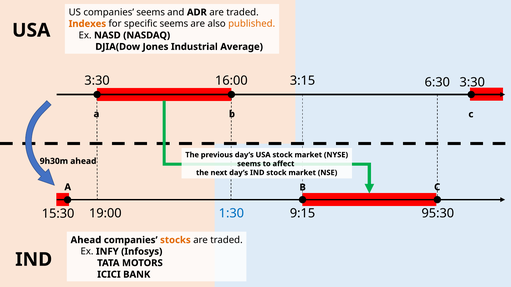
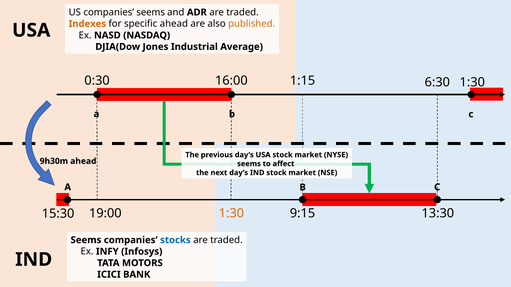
specific seems: seems -> ahead
3:30 at (97, 81): 3:30 -> 0:30
3:15: 3:15 -> 1:15
3:30 at (472, 82): 3:30 -> 1:30
1:30 at (231, 214) colour: blue -> orange
95:30: 95:30 -> 13:30
Ahead at (86, 240): Ahead -> Seems
stocks colour: orange -> blue
